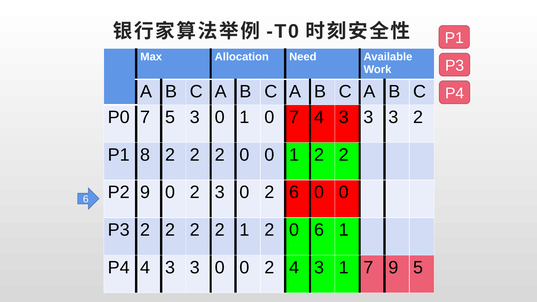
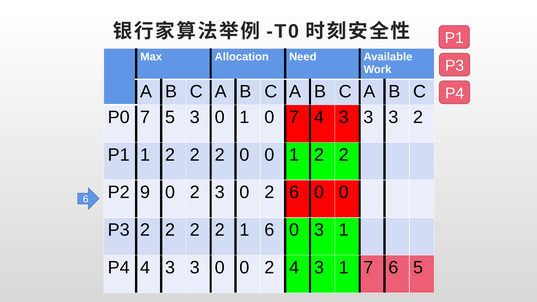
P1 8: 8 -> 1
2 1 2: 2 -> 6
0 6: 6 -> 3
7 9: 9 -> 6
